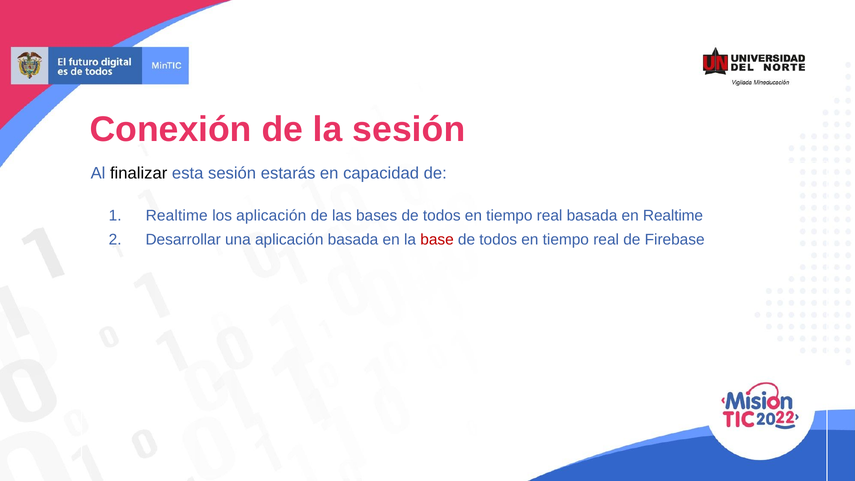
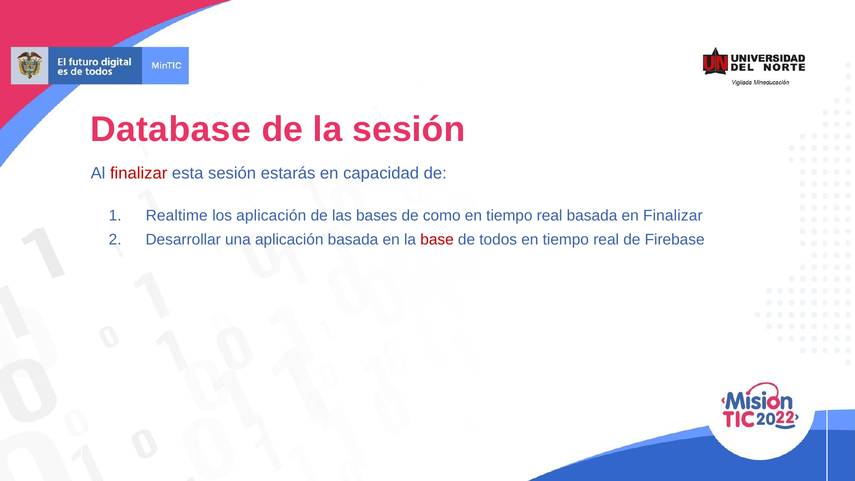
Conexión: Conexión -> Database
finalizar at (139, 173) colour: black -> red
bases de todos: todos -> como
en Realtime: Realtime -> Finalizar
